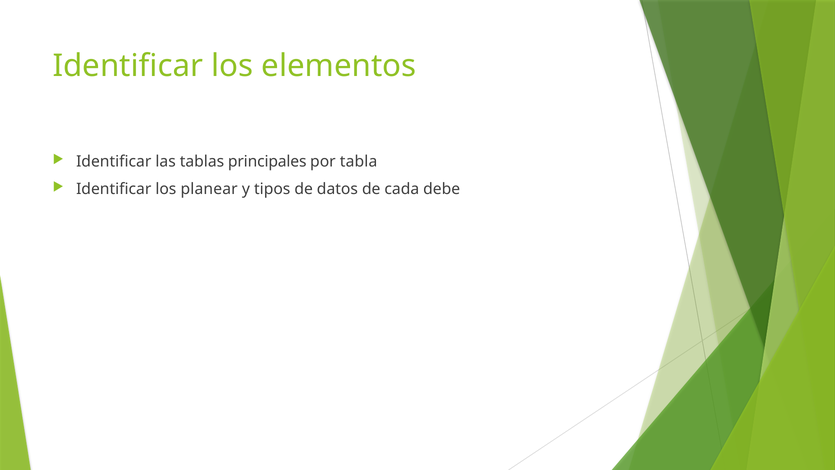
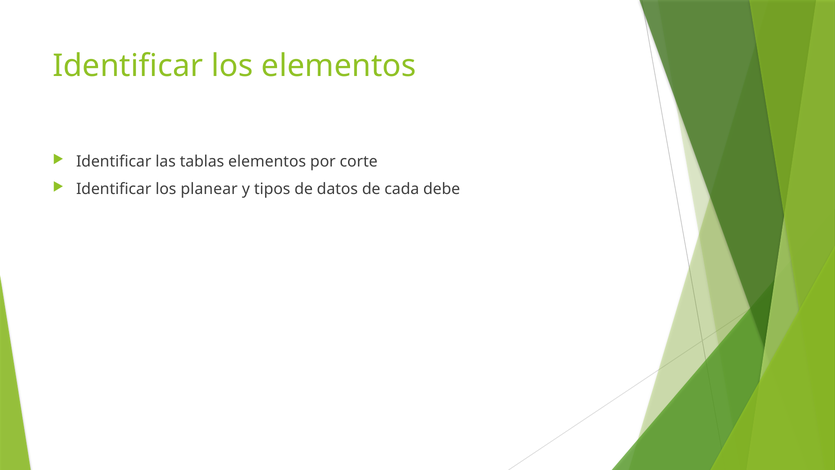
tablas principales: principales -> elementos
tabla: tabla -> corte
